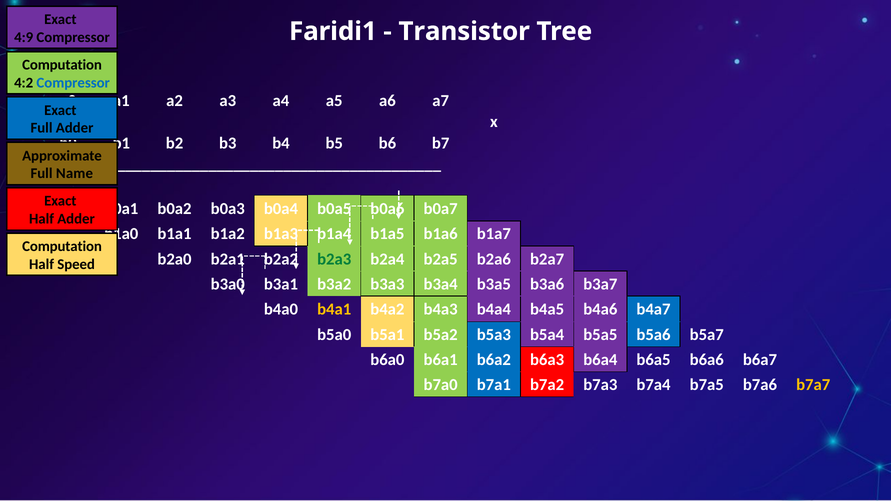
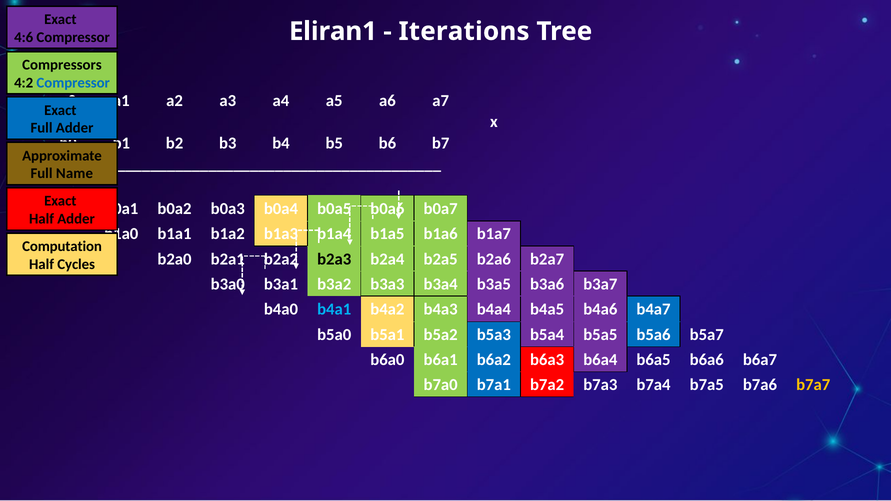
Faridi1: Faridi1 -> Eliran1
Transistor: Transistor -> Iterations
4:9: 4:9 -> 4:6
Computation at (62, 65): Computation -> Compressors
b2a3 colour: green -> black
Speed: Speed -> Cycles
b4a1 colour: yellow -> light blue
